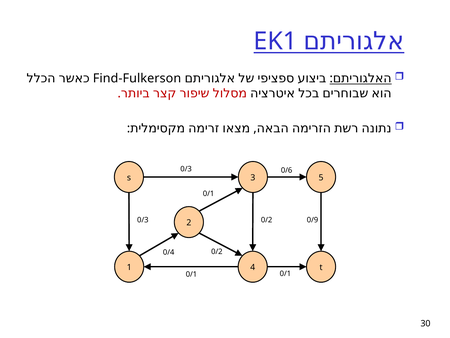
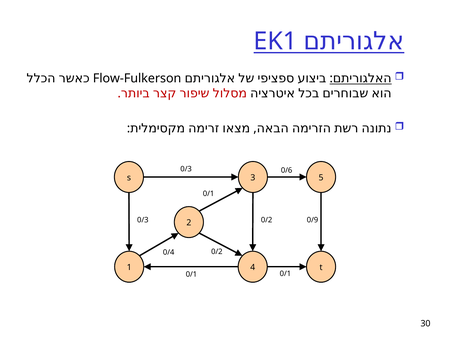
Find-Fulkerson: Find-Fulkerson -> Flow-Fulkerson
